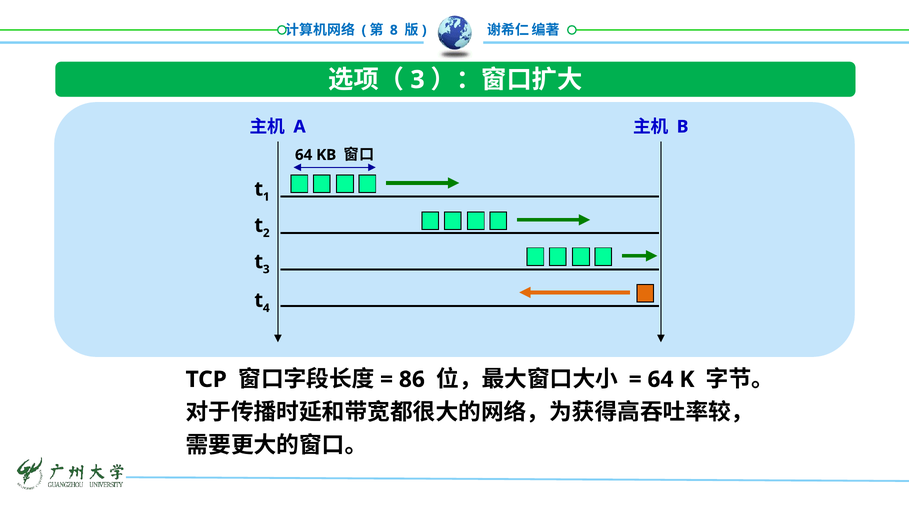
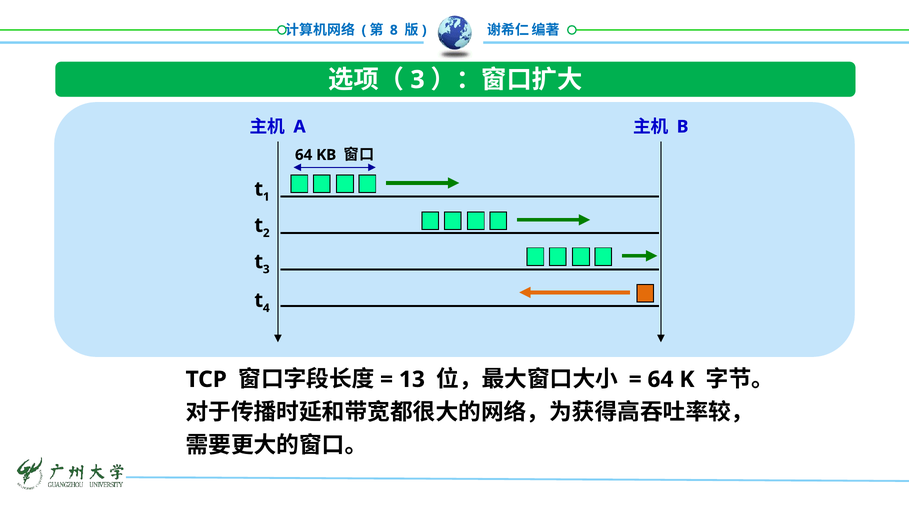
86: 86 -> 13
